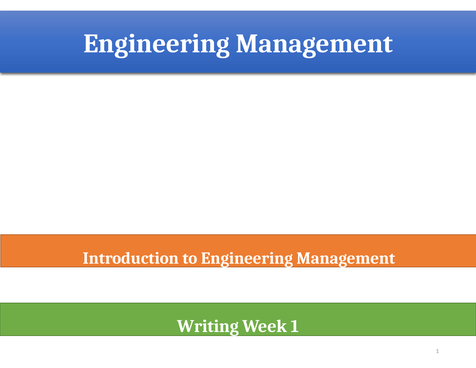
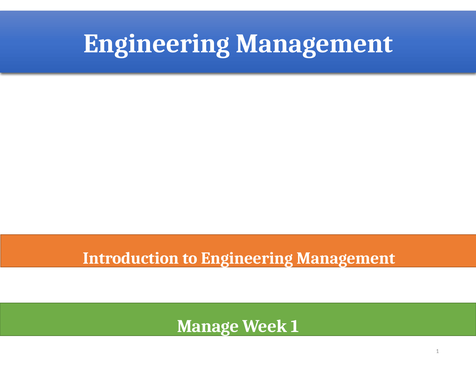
Writing: Writing -> Manage
